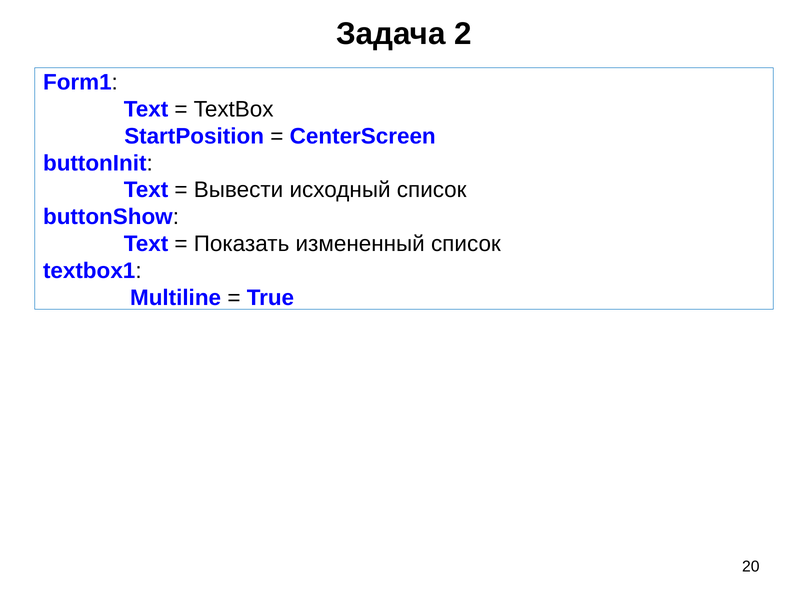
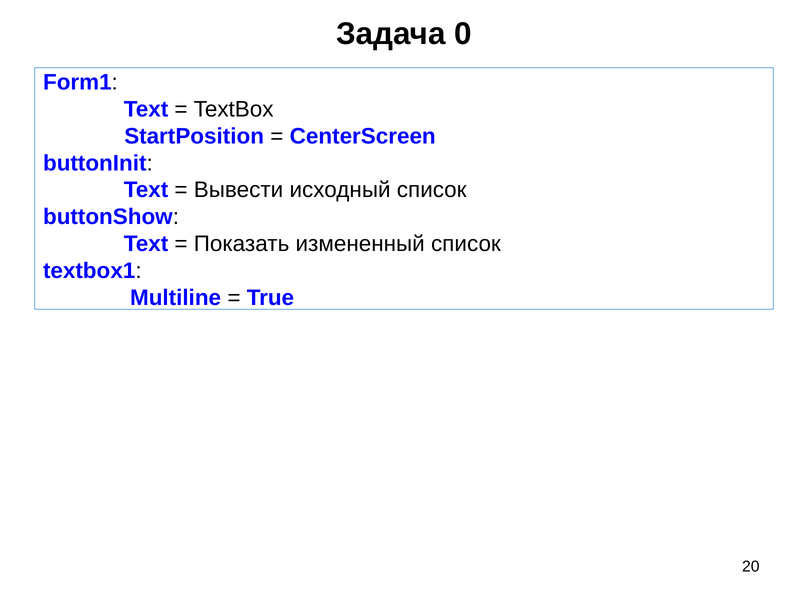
2: 2 -> 0
